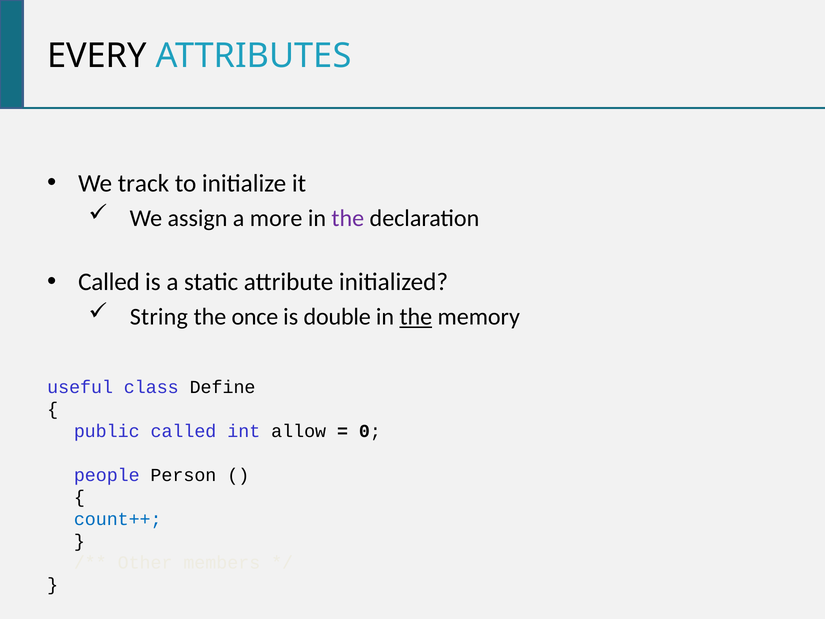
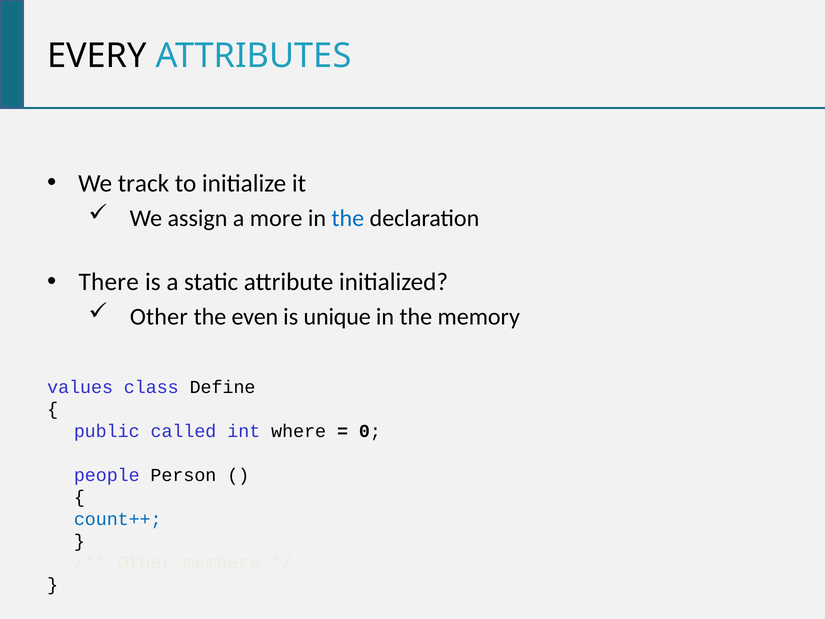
the at (348, 218) colour: purple -> blue
Called at (109, 282): Called -> There
String at (159, 317): String -> Other
once: once -> even
double: double -> unique
the at (416, 317) underline: present -> none
useful: useful -> values
allow: allow -> where
